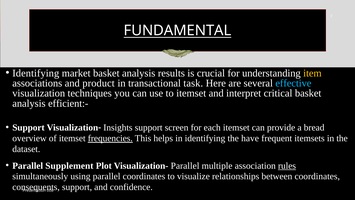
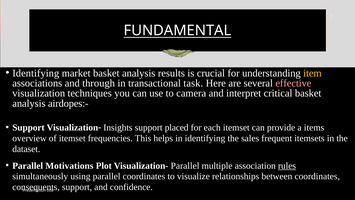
product: product -> through
effective colour: light blue -> pink
to itemset: itemset -> camera
efficient:-: efficient:- -> airdopes:-
screen: screen -> placed
bread: bread -> items
frequencies underline: present -> none
have: have -> sales
Supplement: Supplement -> Motivations
